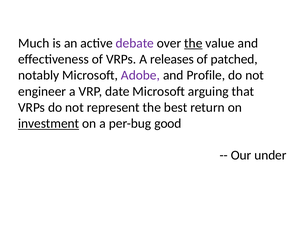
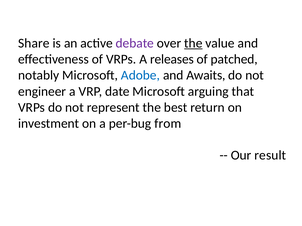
Much: Much -> Share
Adobe colour: purple -> blue
Profile: Profile -> Awaits
investment underline: present -> none
good: good -> from
under: under -> result
